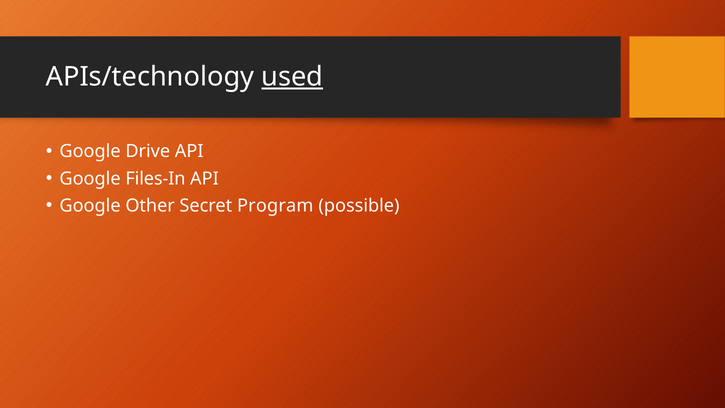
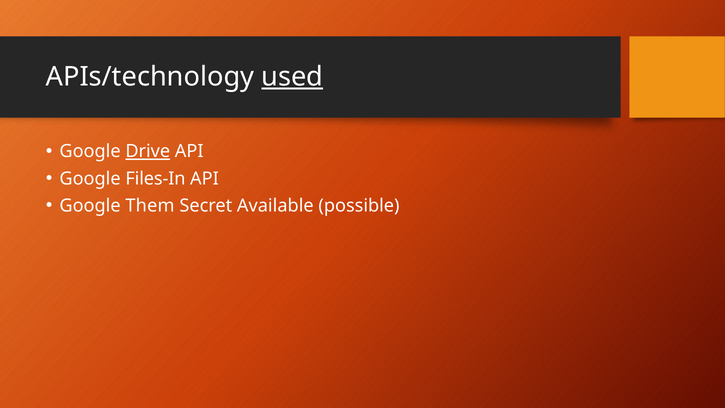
Drive underline: none -> present
Other: Other -> Them
Program: Program -> Available
